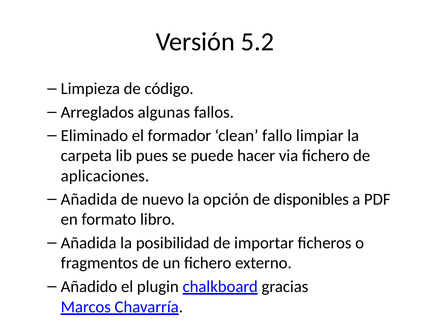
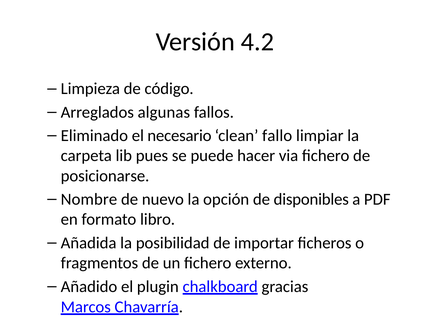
5.2: 5.2 -> 4.2
formador: formador -> necesario
aplicaciones: aplicaciones -> posicionarse
Añadida at (89, 199): Añadida -> Nombre
